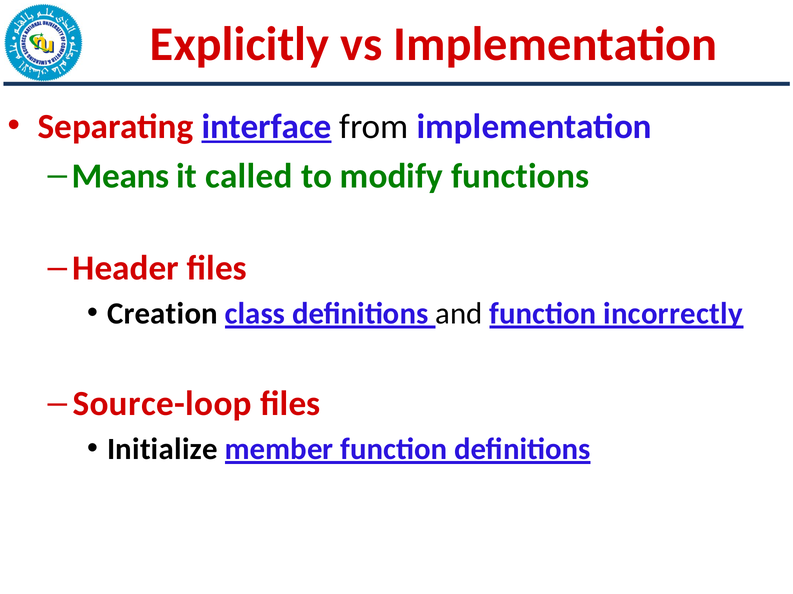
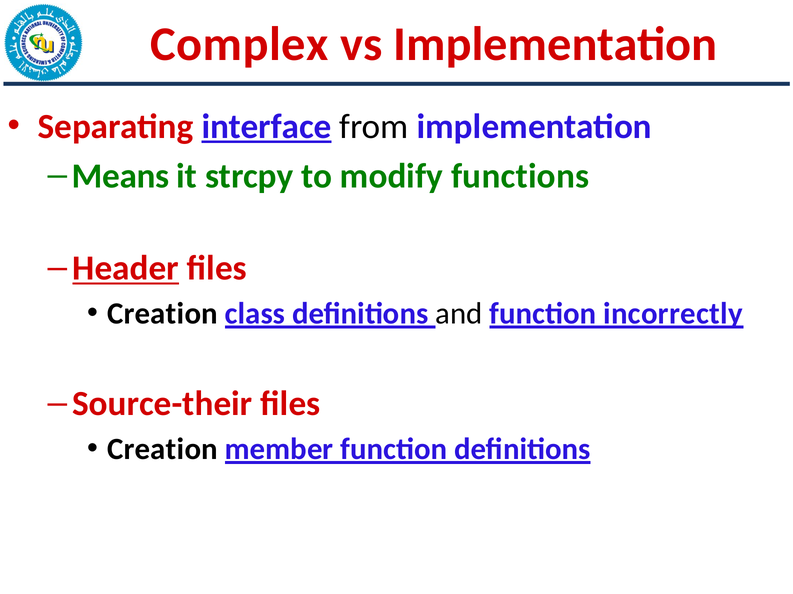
Explicitly: Explicitly -> Complex
called: called -> strcpy
Header underline: none -> present
Source-loop: Source-loop -> Source-their
Initialize at (162, 450): Initialize -> Creation
